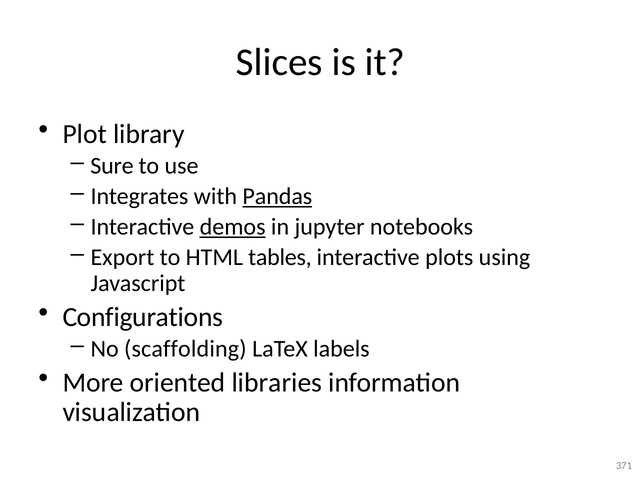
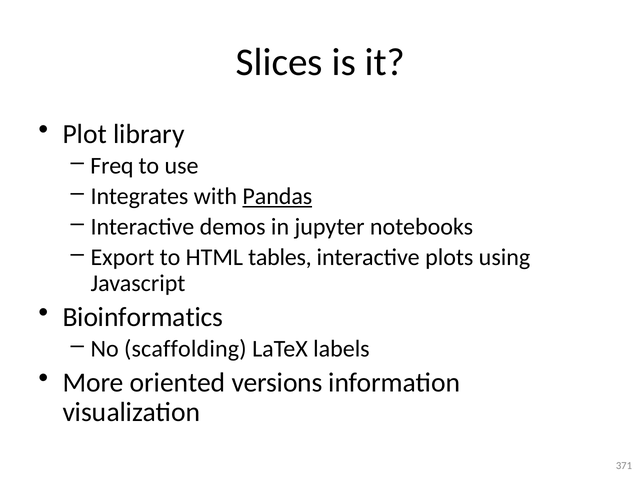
Sure: Sure -> Freq
demos underline: present -> none
Configurations: Configurations -> Bioinformatics
libraries: libraries -> versions
